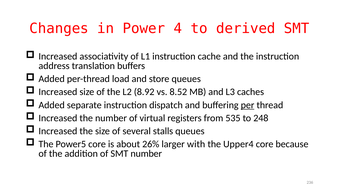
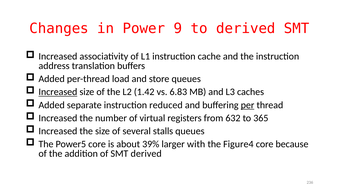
4: 4 -> 9
Increased at (58, 92) underline: none -> present
8.92: 8.92 -> 1.42
8.52: 8.52 -> 6.83
dispatch: dispatch -> reduced
535: 535 -> 632
248: 248 -> 365
26%: 26% -> 39%
Upper4: Upper4 -> Figure4
SMT number: number -> derived
